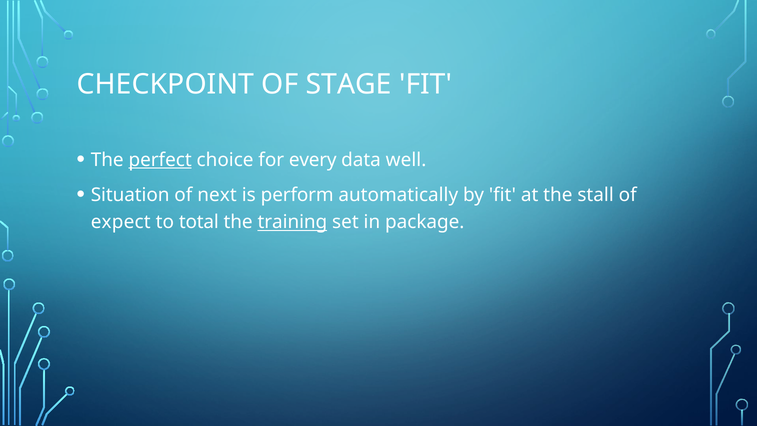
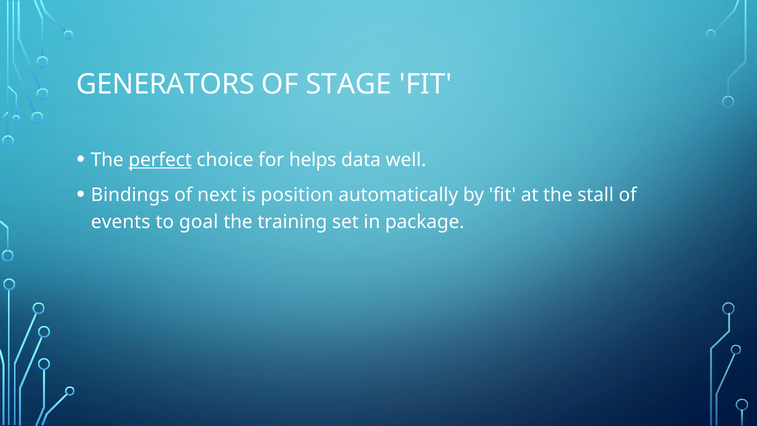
CHECKPOINT: CHECKPOINT -> GENERATORS
every: every -> helps
Situation: Situation -> Bindings
perform: perform -> position
expect: expect -> events
total: total -> goal
training underline: present -> none
